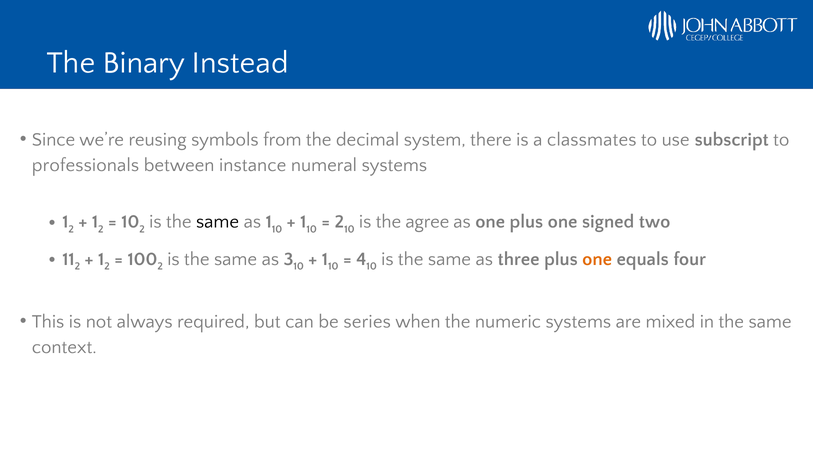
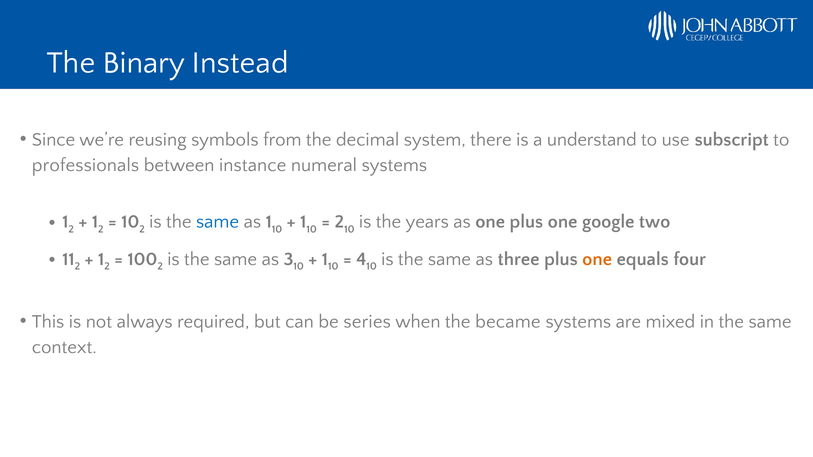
classmates: classmates -> understand
same at (218, 222) colour: black -> blue
agree: agree -> years
signed: signed -> google
numeric: numeric -> became
